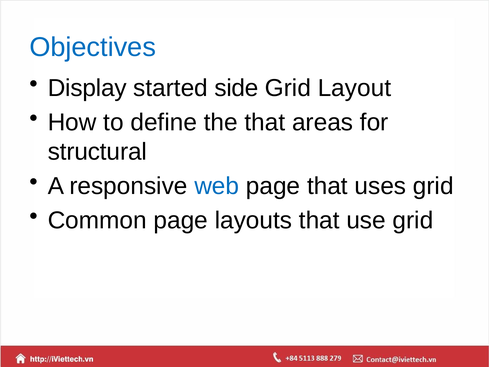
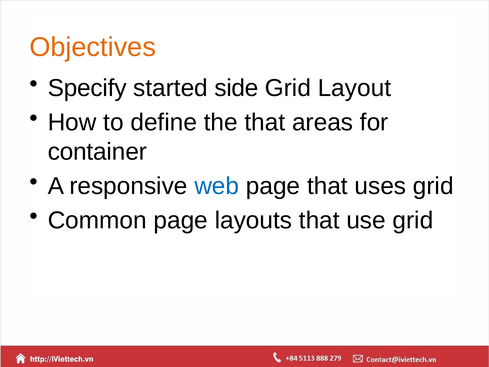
Objectives colour: blue -> orange
Display: Display -> Specify
structural: structural -> container
